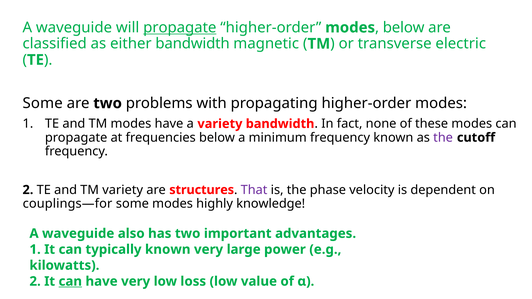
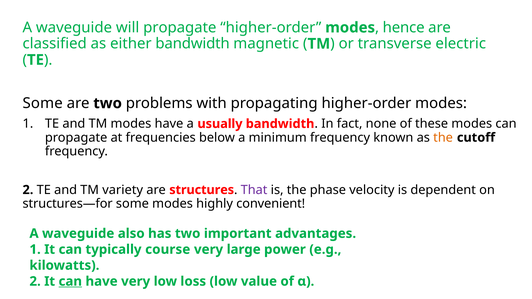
propagate at (180, 28) underline: present -> none
below at (404, 28): below -> hence
a variety: variety -> usually
the at (443, 138) colour: purple -> orange
couplings—for: couplings—for -> structures—for
knowledge: knowledge -> convenient
typically known: known -> course
